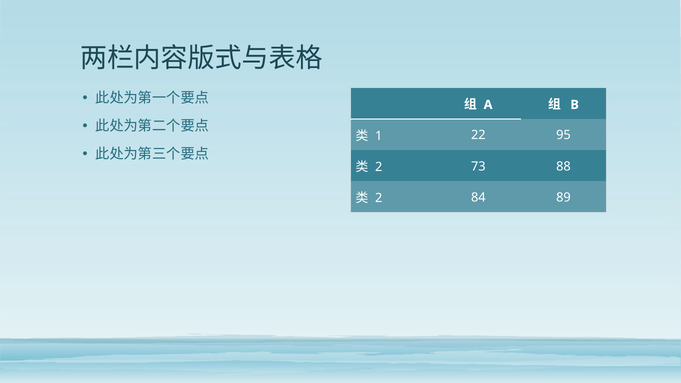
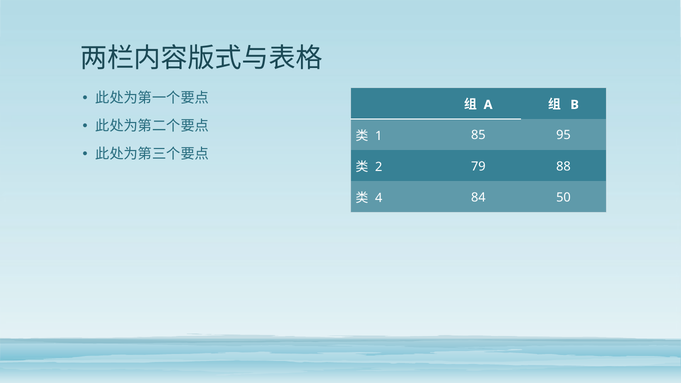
22: 22 -> 85
73: 73 -> 79
2 at (379, 198): 2 -> 4
89: 89 -> 50
